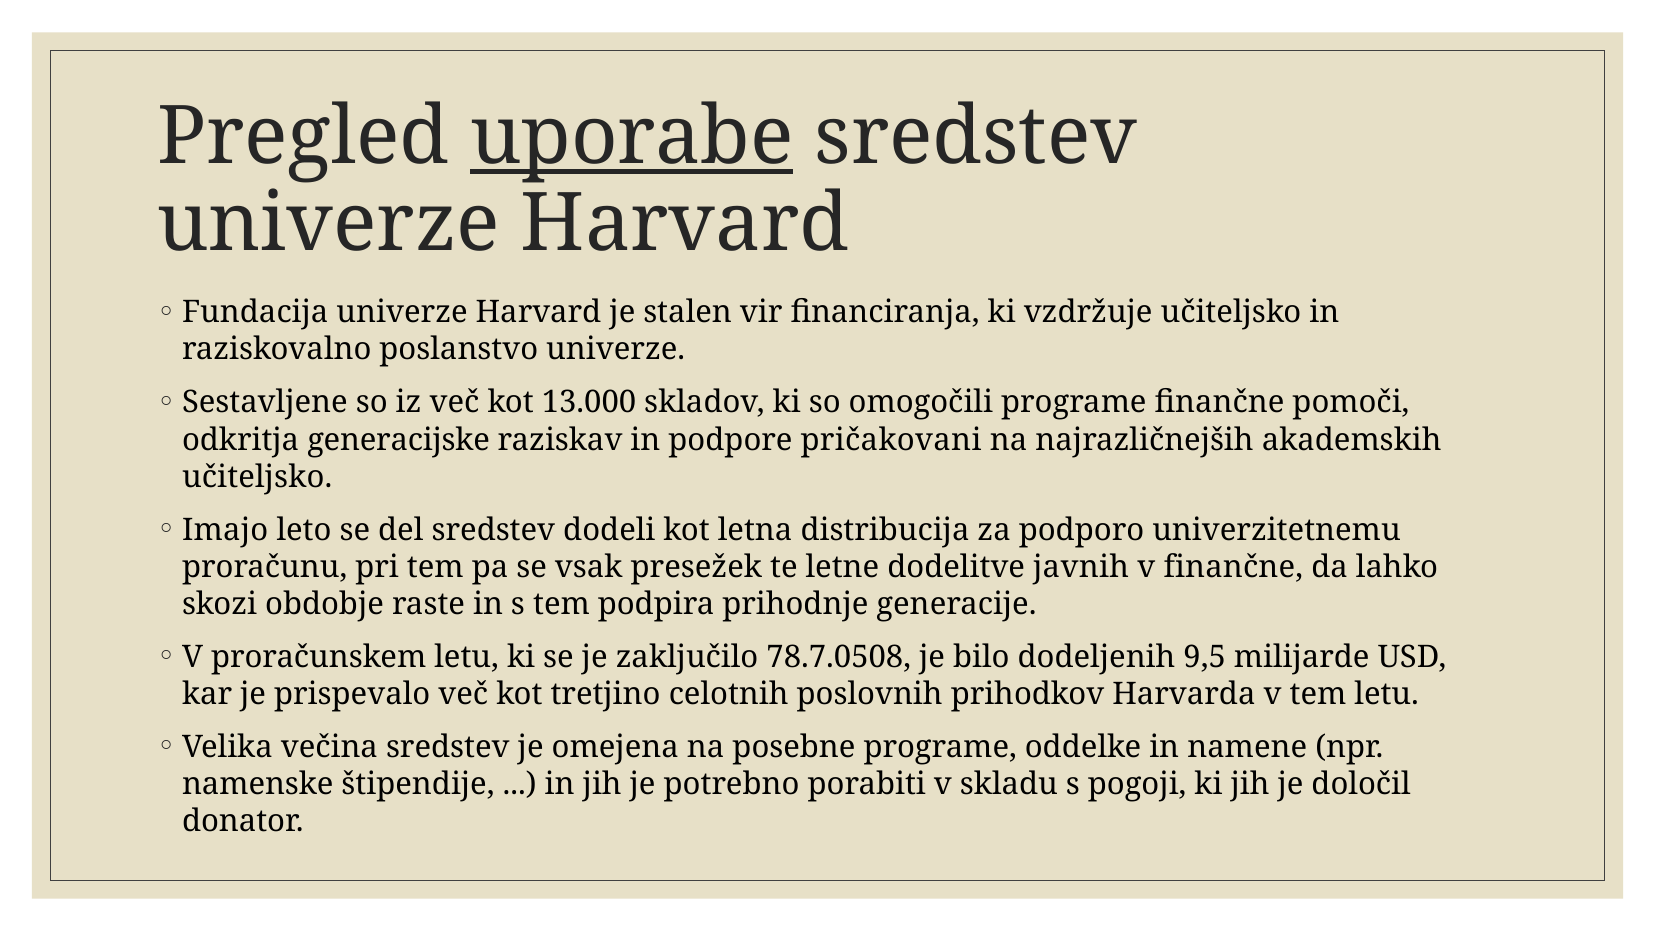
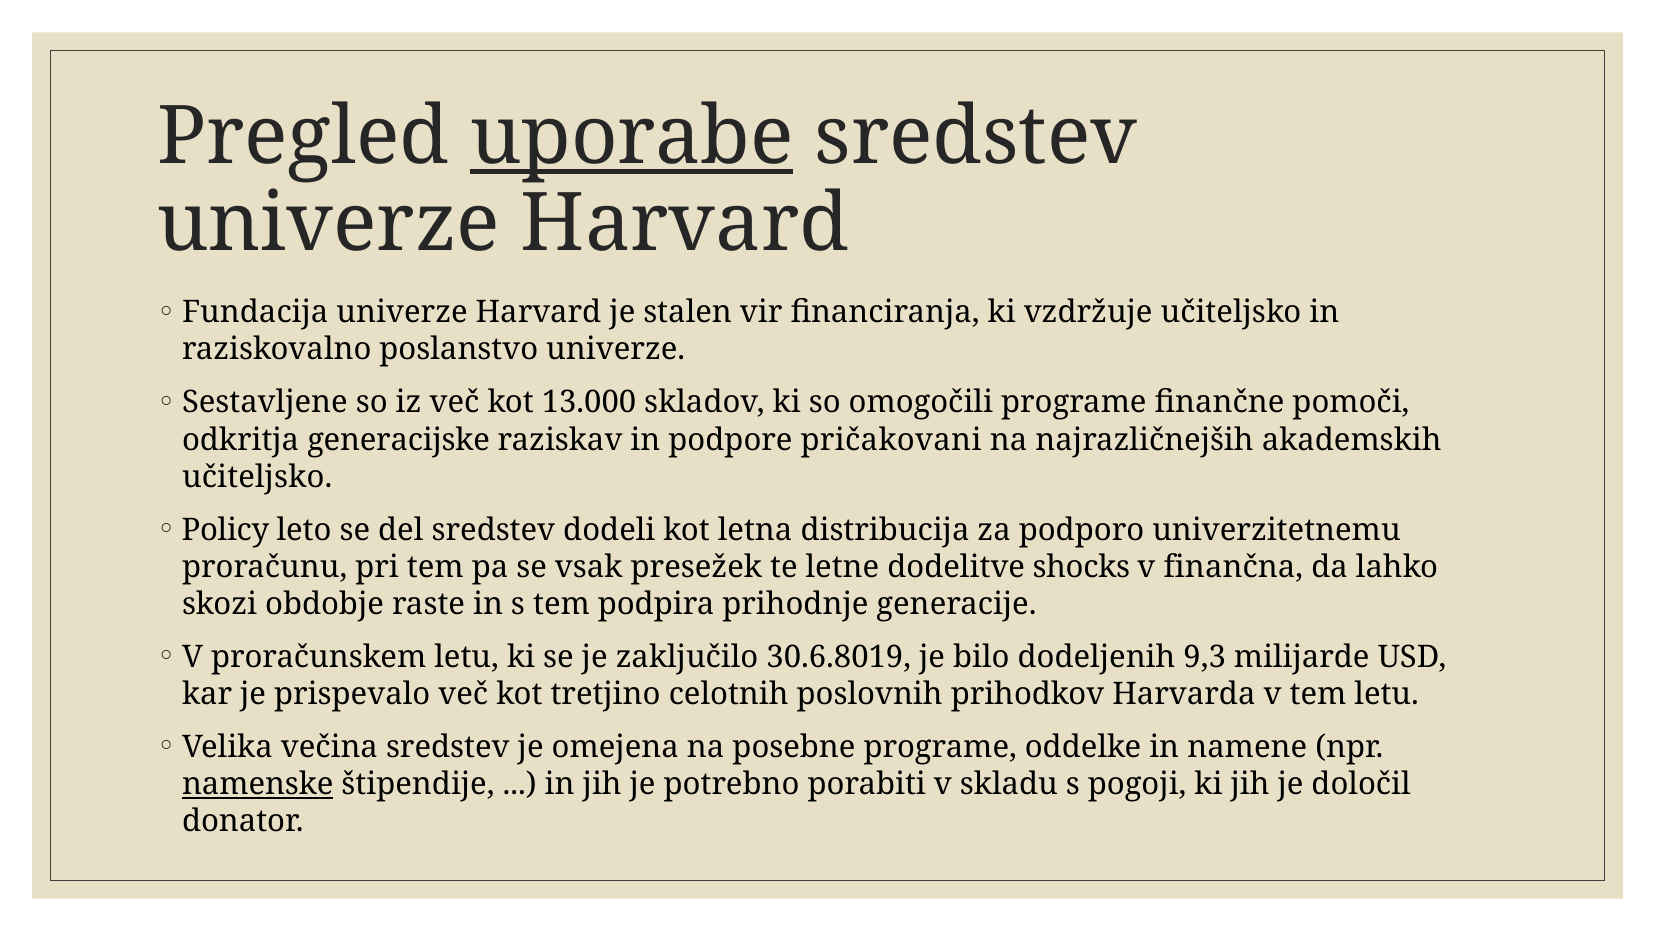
Imajo: Imajo -> Policy
javnih: javnih -> shocks
v finančne: finančne -> finančna
78.7.0508: 78.7.0508 -> 30.6.8019
9,5: 9,5 -> 9,3
namenske underline: none -> present
